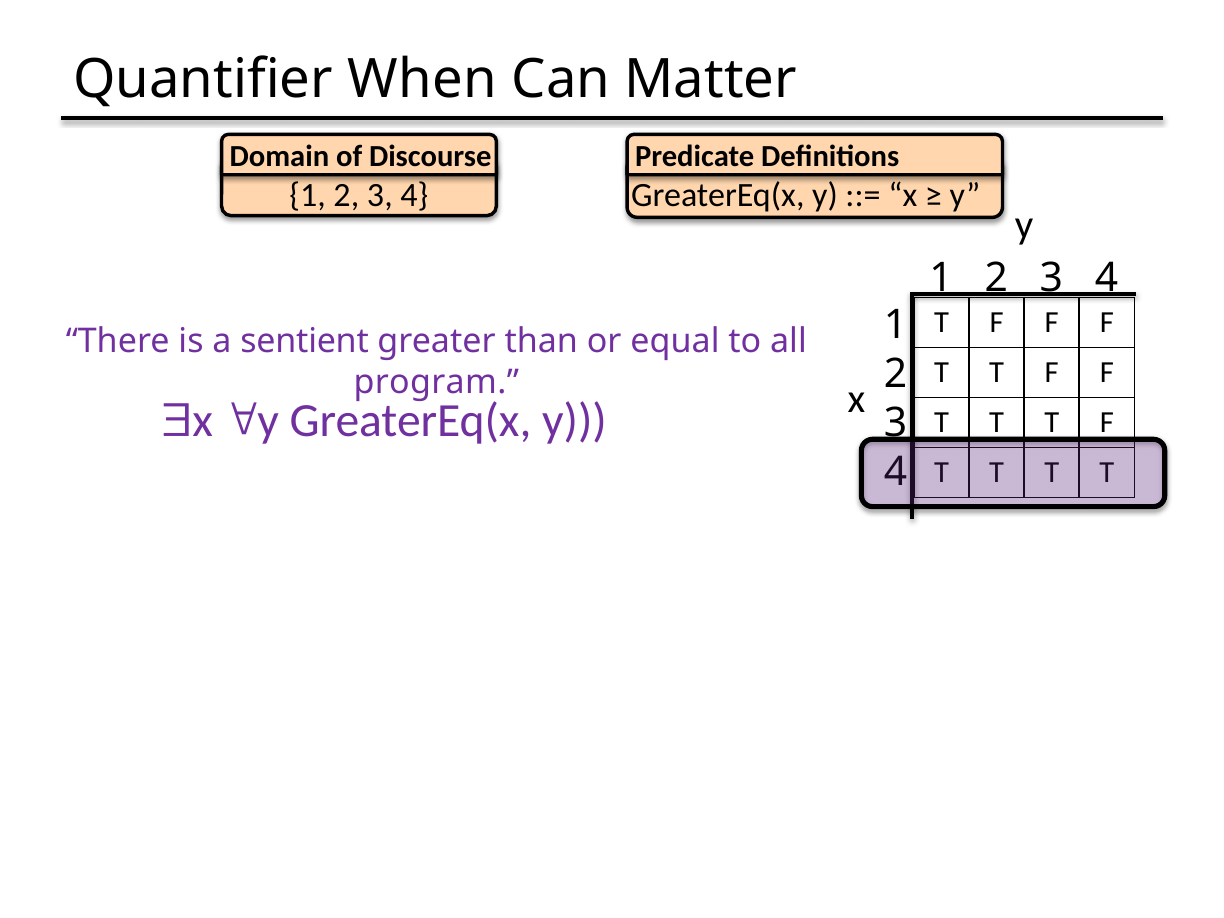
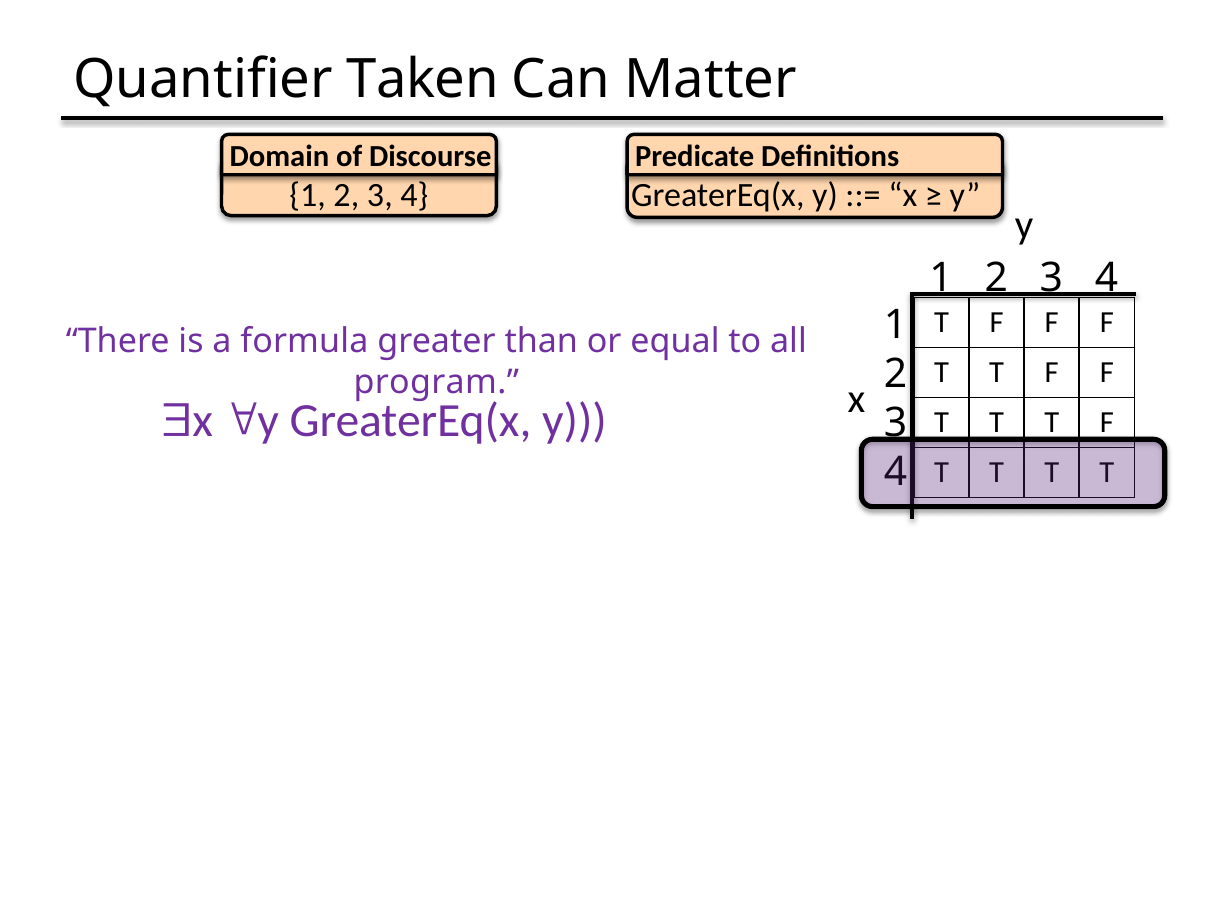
When: When -> Taken
sentient: sentient -> formula
